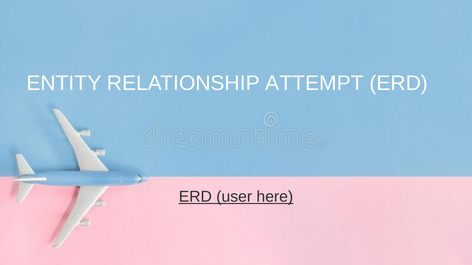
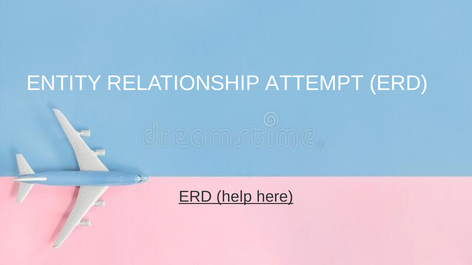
user: user -> help
